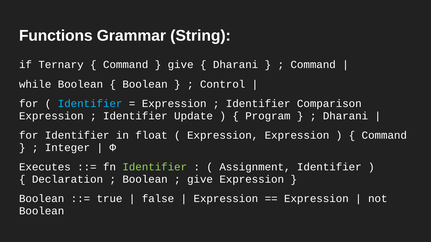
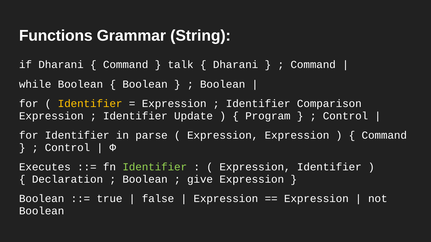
if Ternary: Ternary -> Dharani
give at (181, 65): give -> talk
Control at (223, 84): Control -> Boolean
Identifier at (90, 104) colour: light blue -> yellow
Dharani at (345, 116): Dharani -> Control
float: float -> parse
Integer at (67, 148): Integer -> Control
Assignment at (255, 167): Assignment -> Expression
